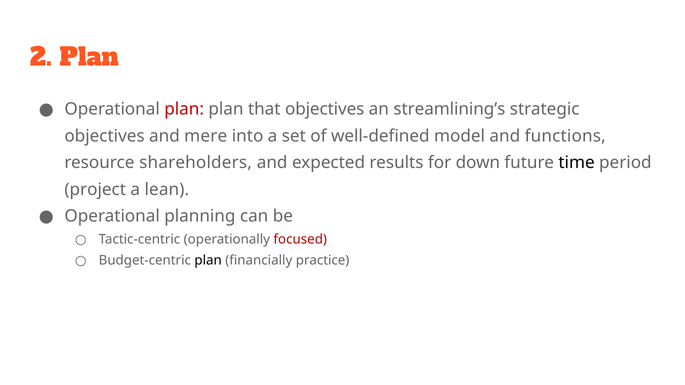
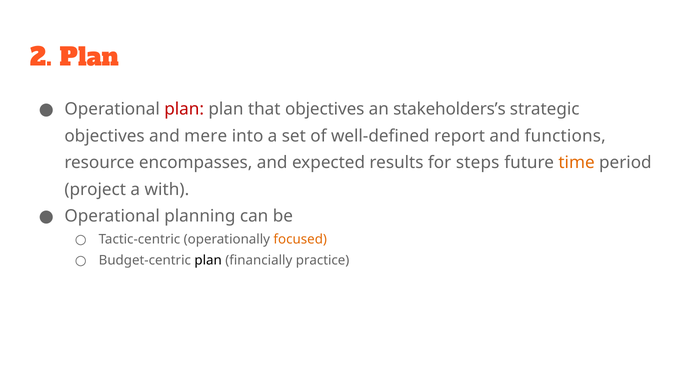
streamlining’s: streamlining’s -> stakeholders’s
model: model -> report
shareholders: shareholders -> encompasses
down: down -> steps
time colour: black -> orange
lean: lean -> with
focused colour: red -> orange
